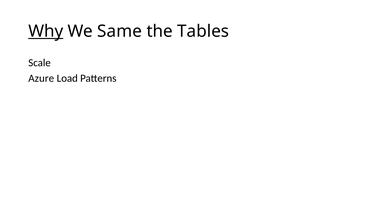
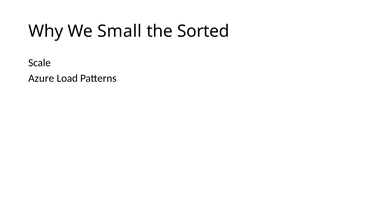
Why underline: present -> none
Same: Same -> Small
Tables: Tables -> Sorted
